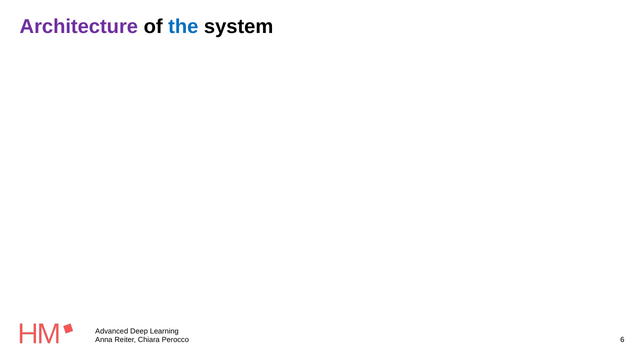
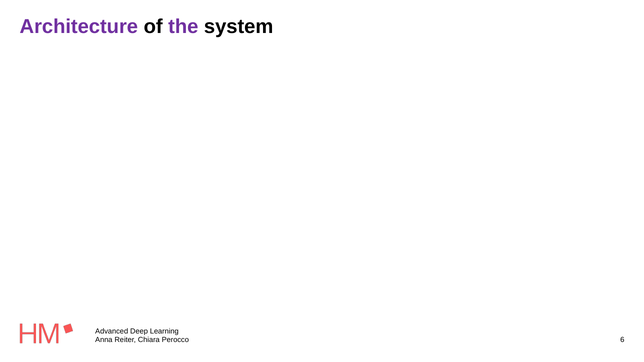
the colour: blue -> purple
